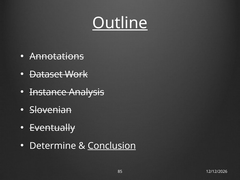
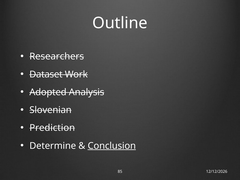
Outline underline: present -> none
Annotations: Annotations -> Researchers
Instance: Instance -> Adopted
Eventually: Eventually -> Prediction
